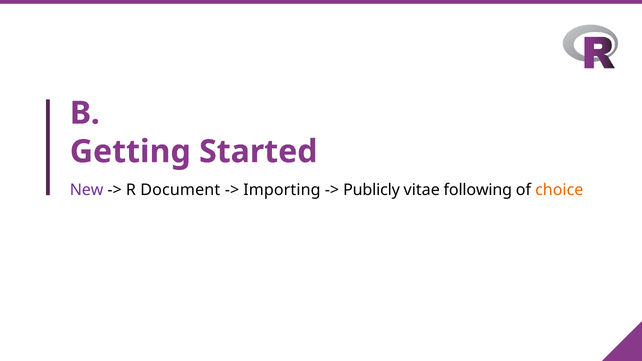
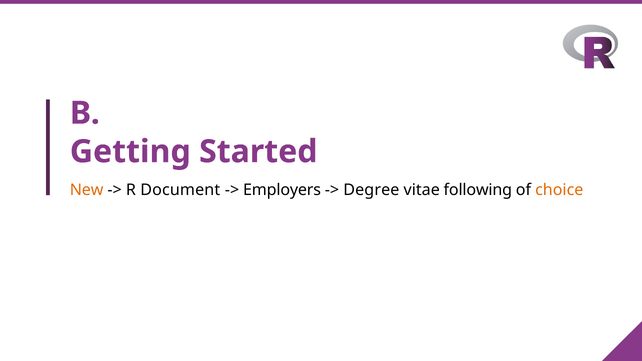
New colour: purple -> orange
Importing: Importing -> Employers
Publicly: Publicly -> Degree
